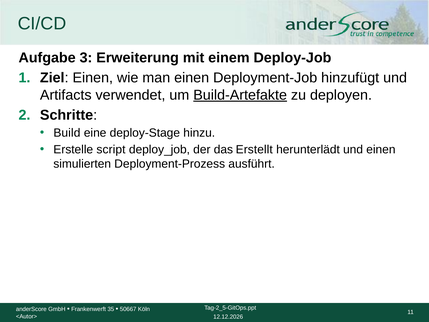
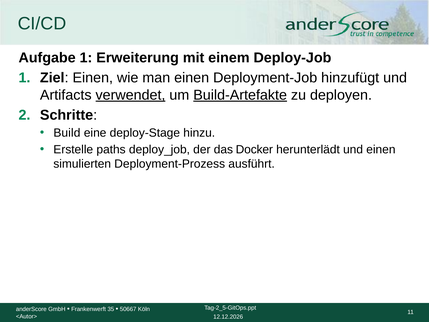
Aufgabe 3: 3 -> 1
verwendet underline: none -> present
script: script -> paths
Erstellt: Erstellt -> Docker
